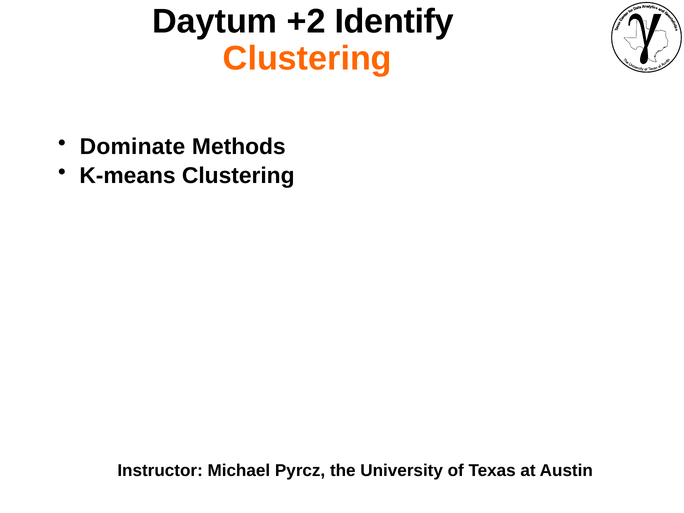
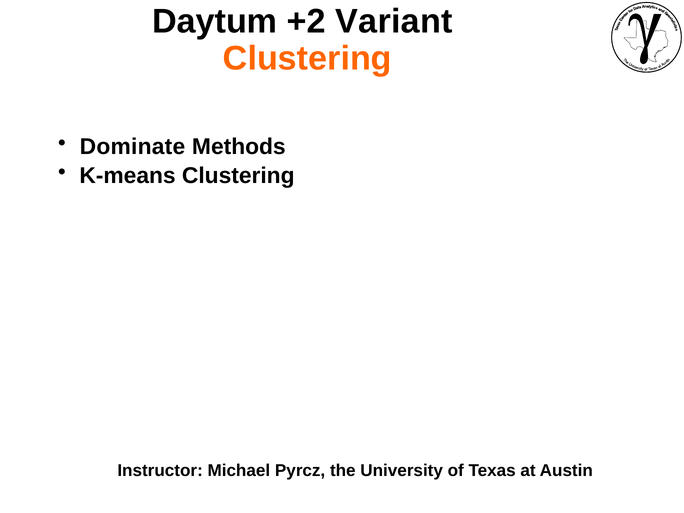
Identify: Identify -> Variant
